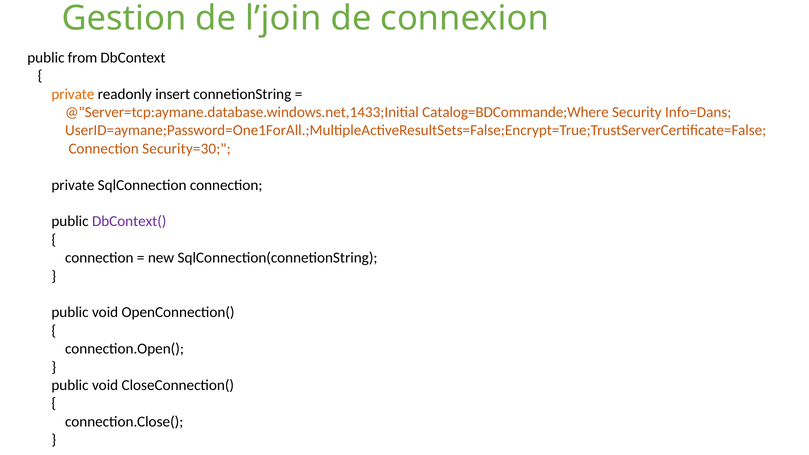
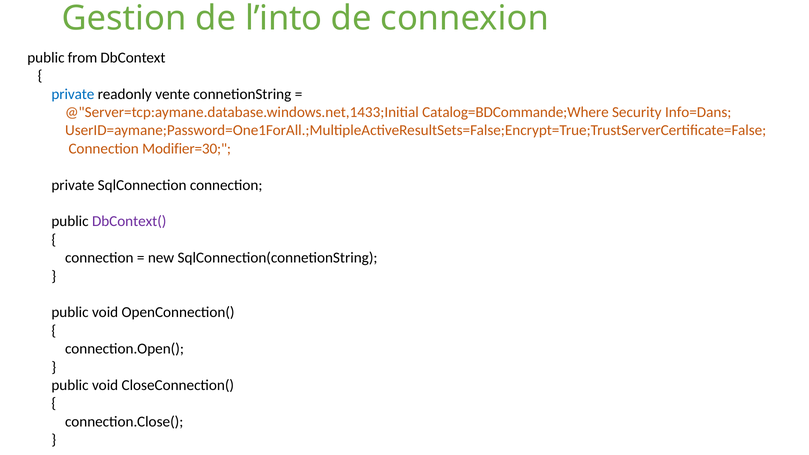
l’join: l’join -> l’into
private at (73, 94) colour: orange -> blue
insert: insert -> vente
Security=30: Security=30 -> Modifier=30
